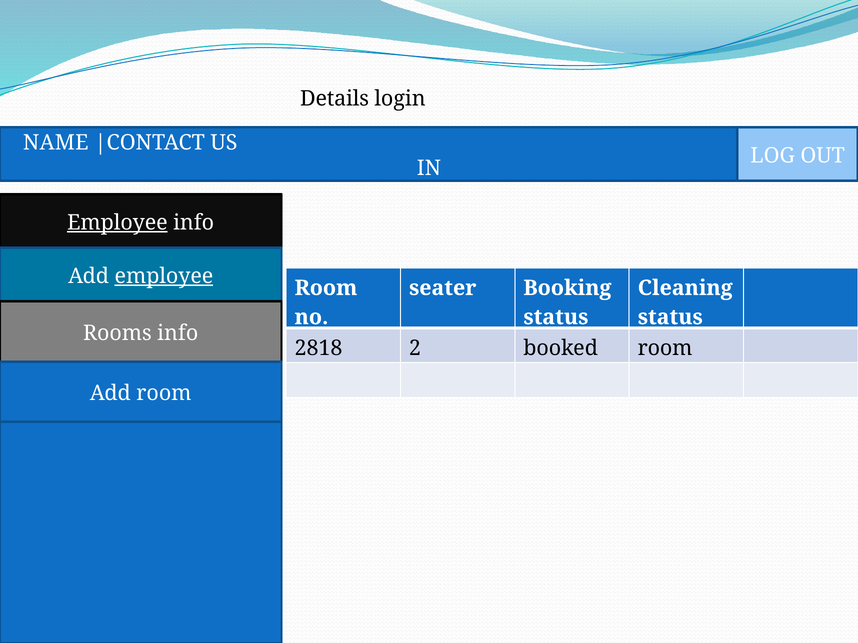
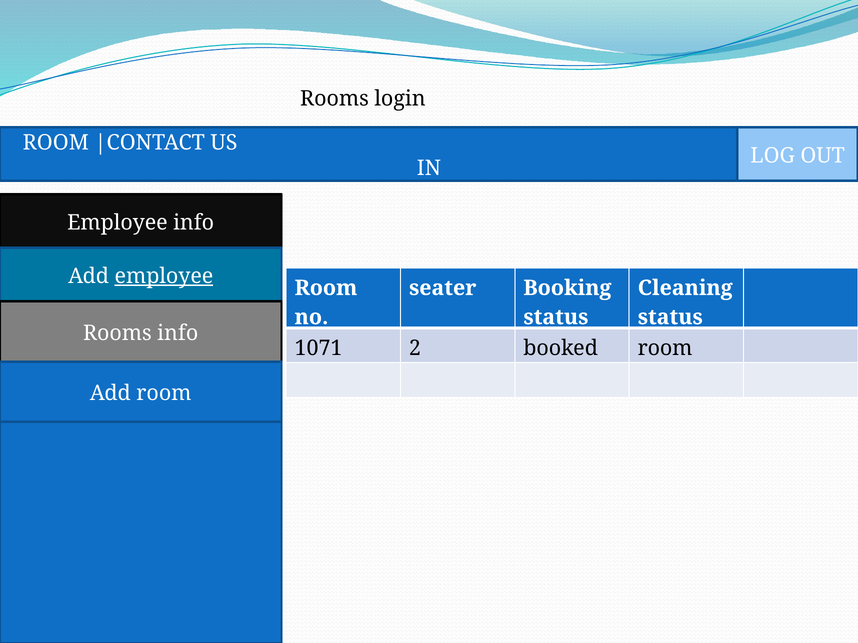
Details at (335, 99): Details -> Rooms
NAME at (56, 143): NAME -> ROOM
Employee at (117, 223) underline: present -> none
2818: 2818 -> 1071
